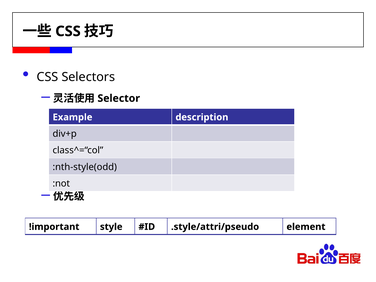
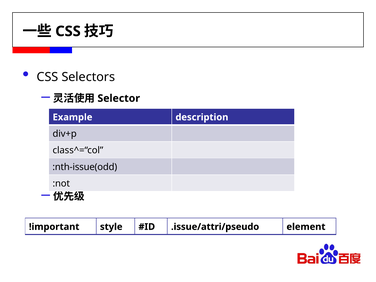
:nth-style(odd: :nth-style(odd -> :nth-issue(odd
.style/attri/pseudo: .style/attri/pseudo -> .issue/attri/pseudo
